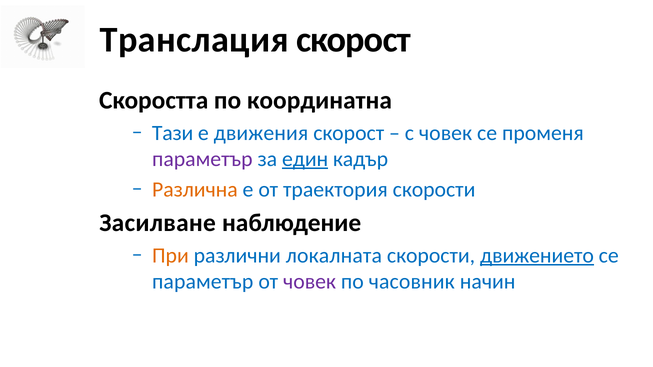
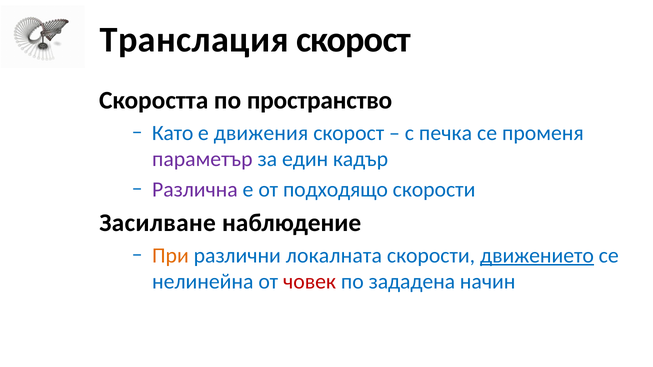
координатна: координатна -> пространство
Тази: Тази -> Като
с човек: човек -> печка
един underline: present -> none
Различна colour: orange -> purple
траектория: траектория -> подходящо
параметър at (203, 282): параметър -> нелинейна
човек at (310, 282) colour: purple -> red
часовник: часовник -> зададена
